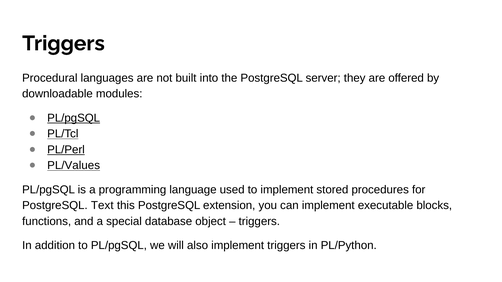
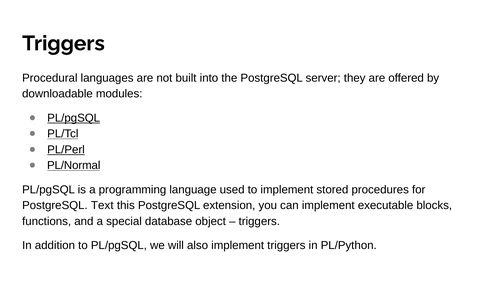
PL/Values: PL/Values -> PL/Normal
